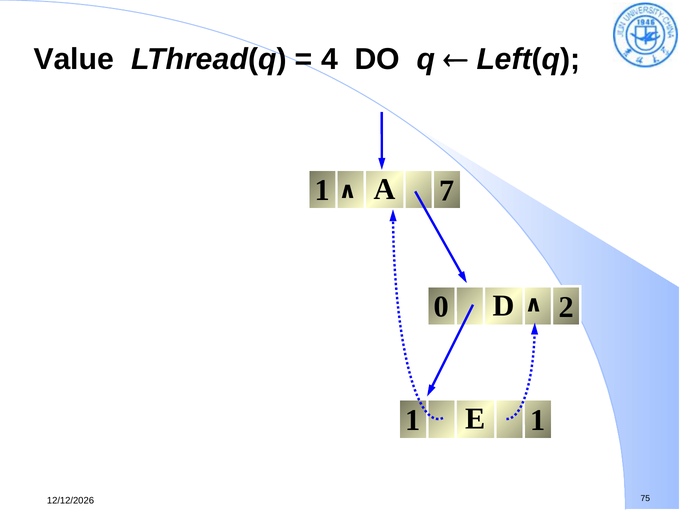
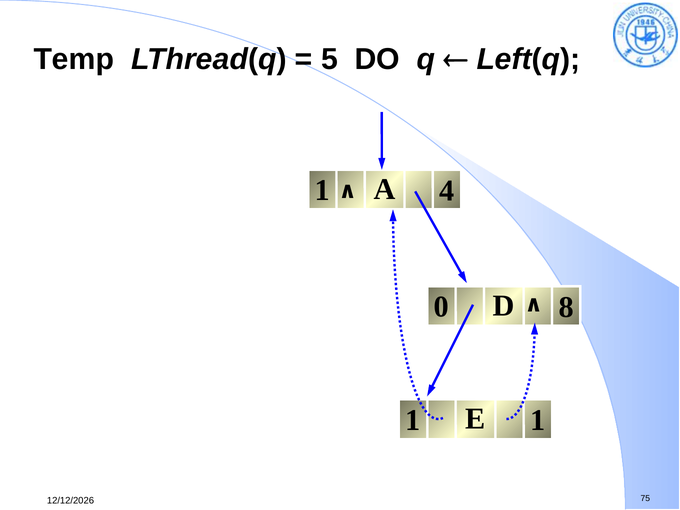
Value: Value -> Temp
4: 4 -> 5
7: 7 -> 4
2: 2 -> 8
